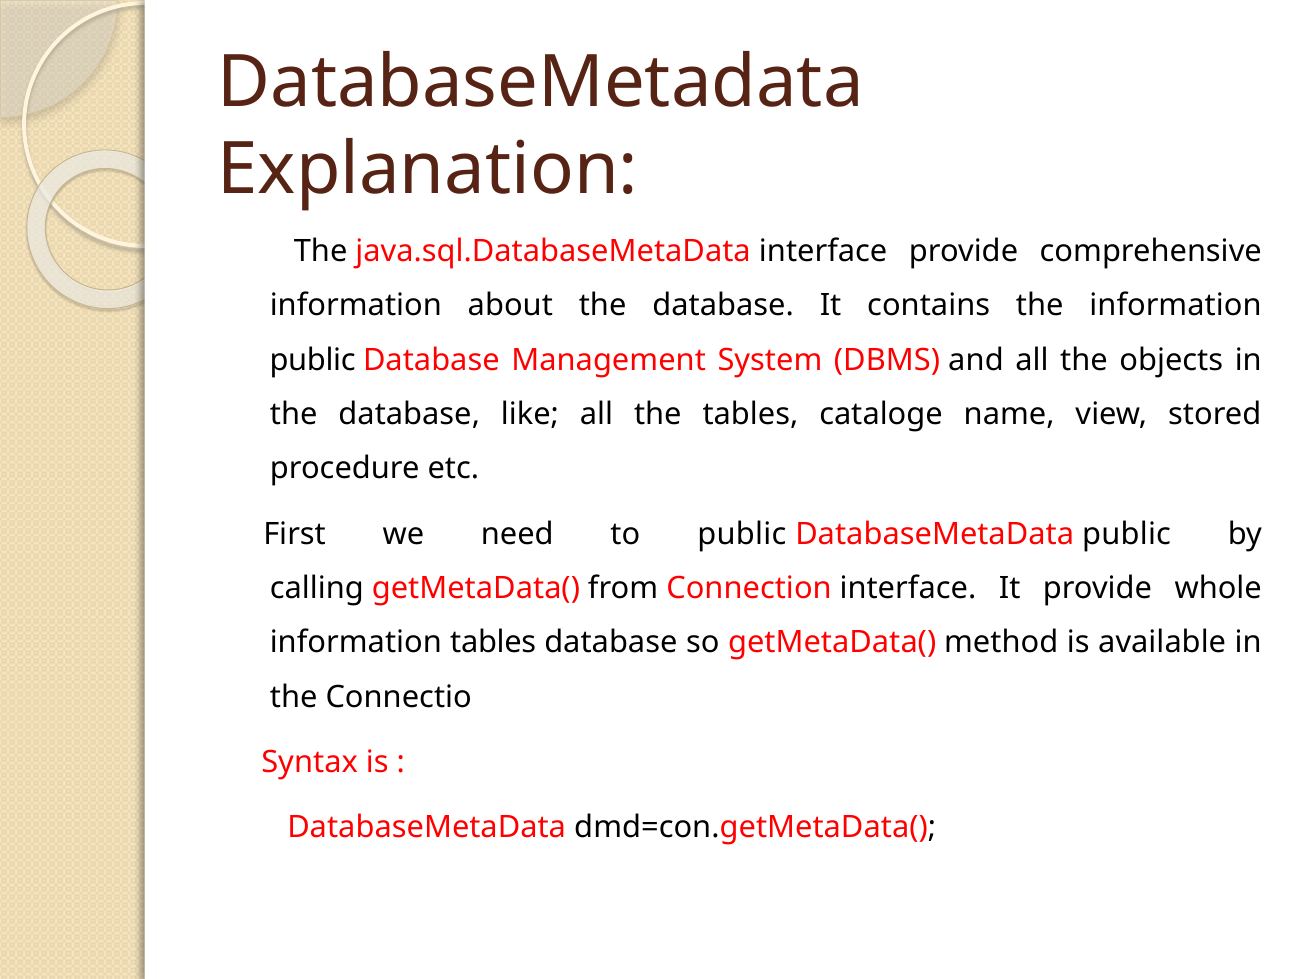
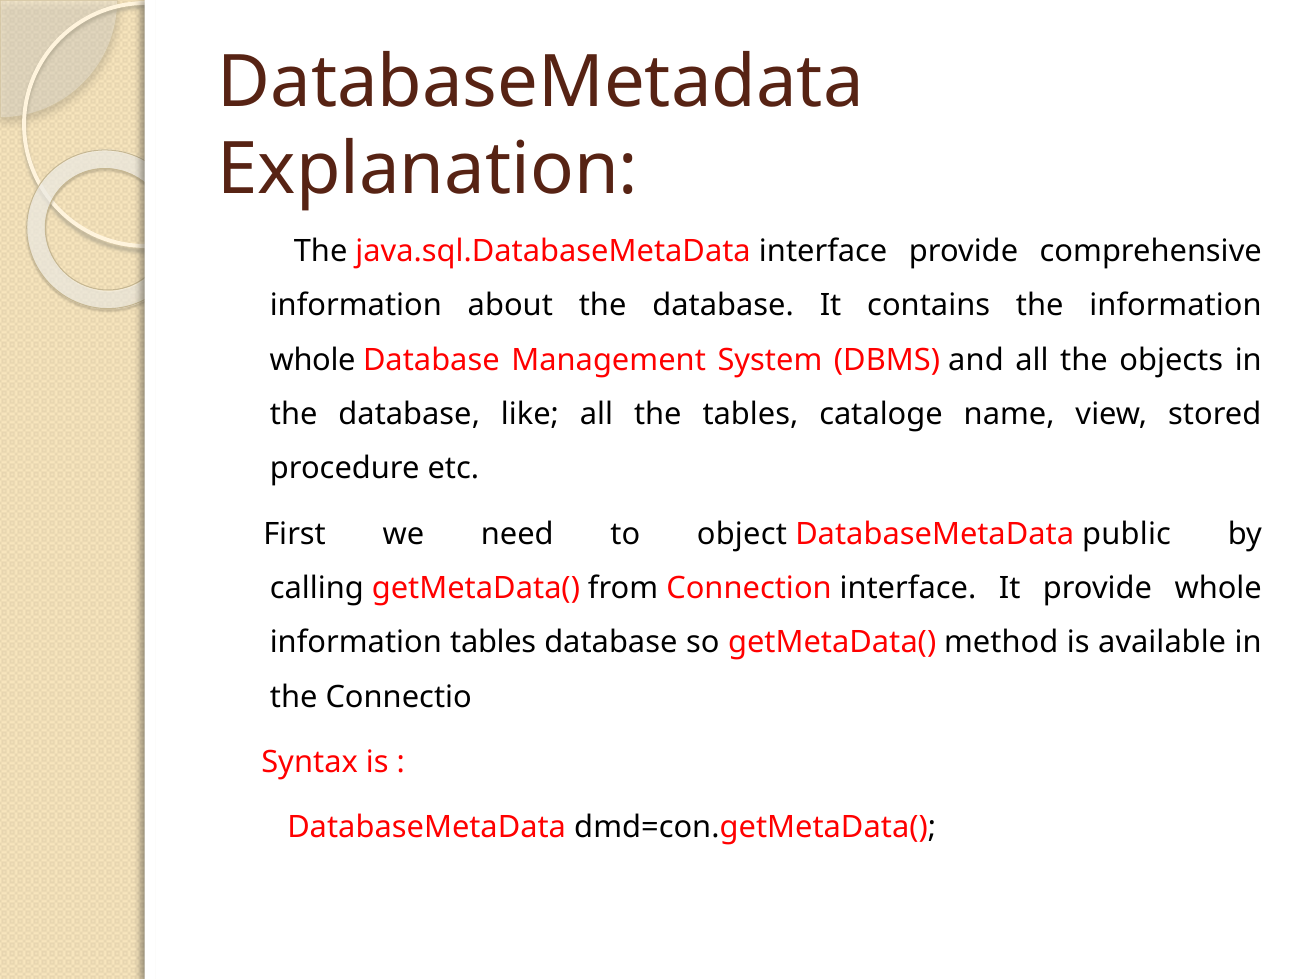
public at (313, 360): public -> whole
to public: public -> object
